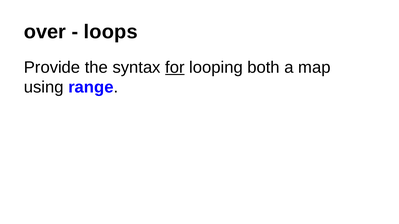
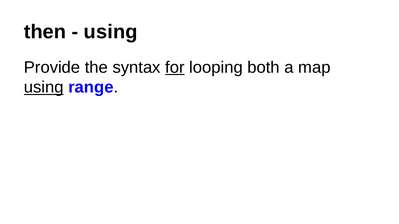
over: over -> then
loops at (111, 32): loops -> using
using at (44, 87) underline: none -> present
